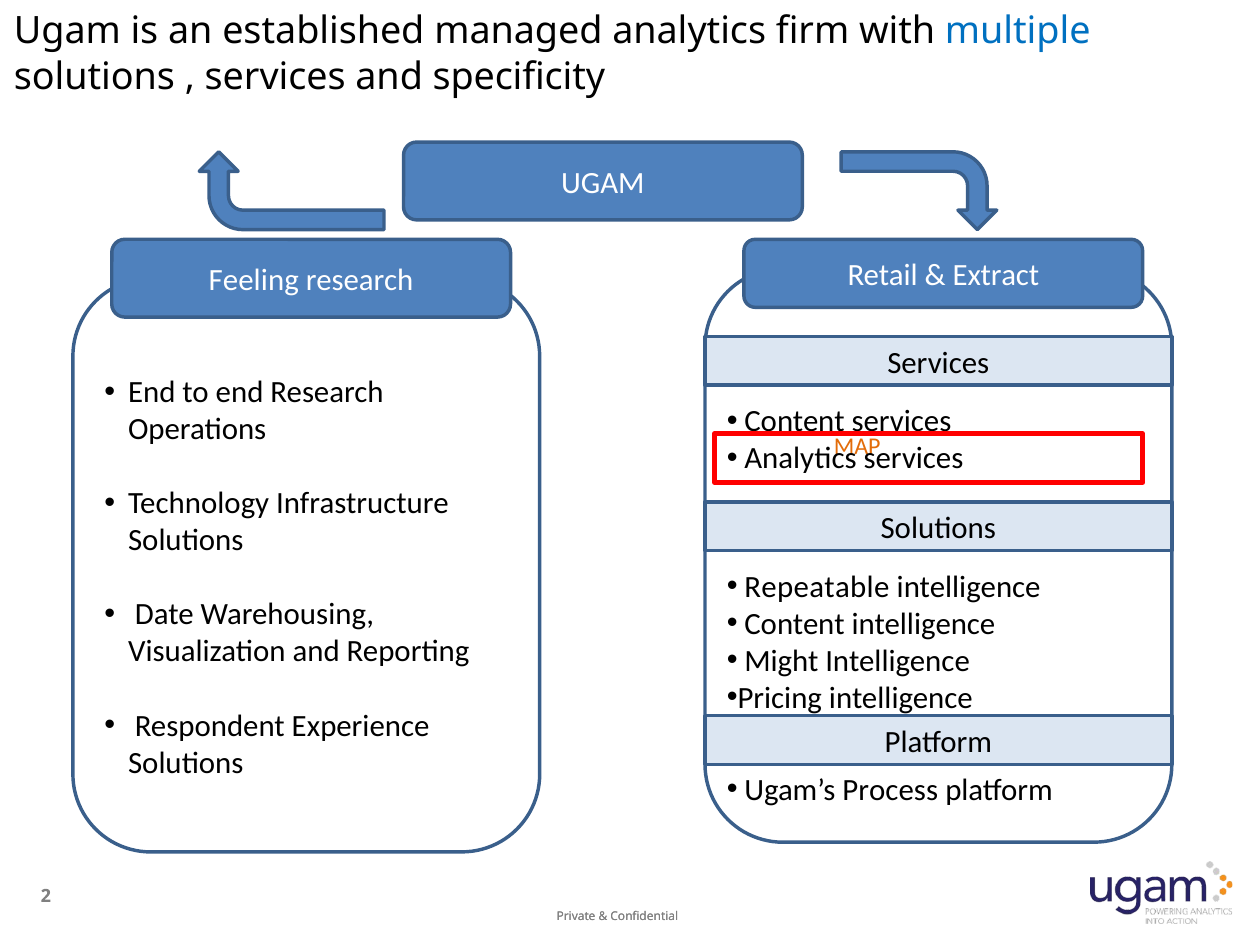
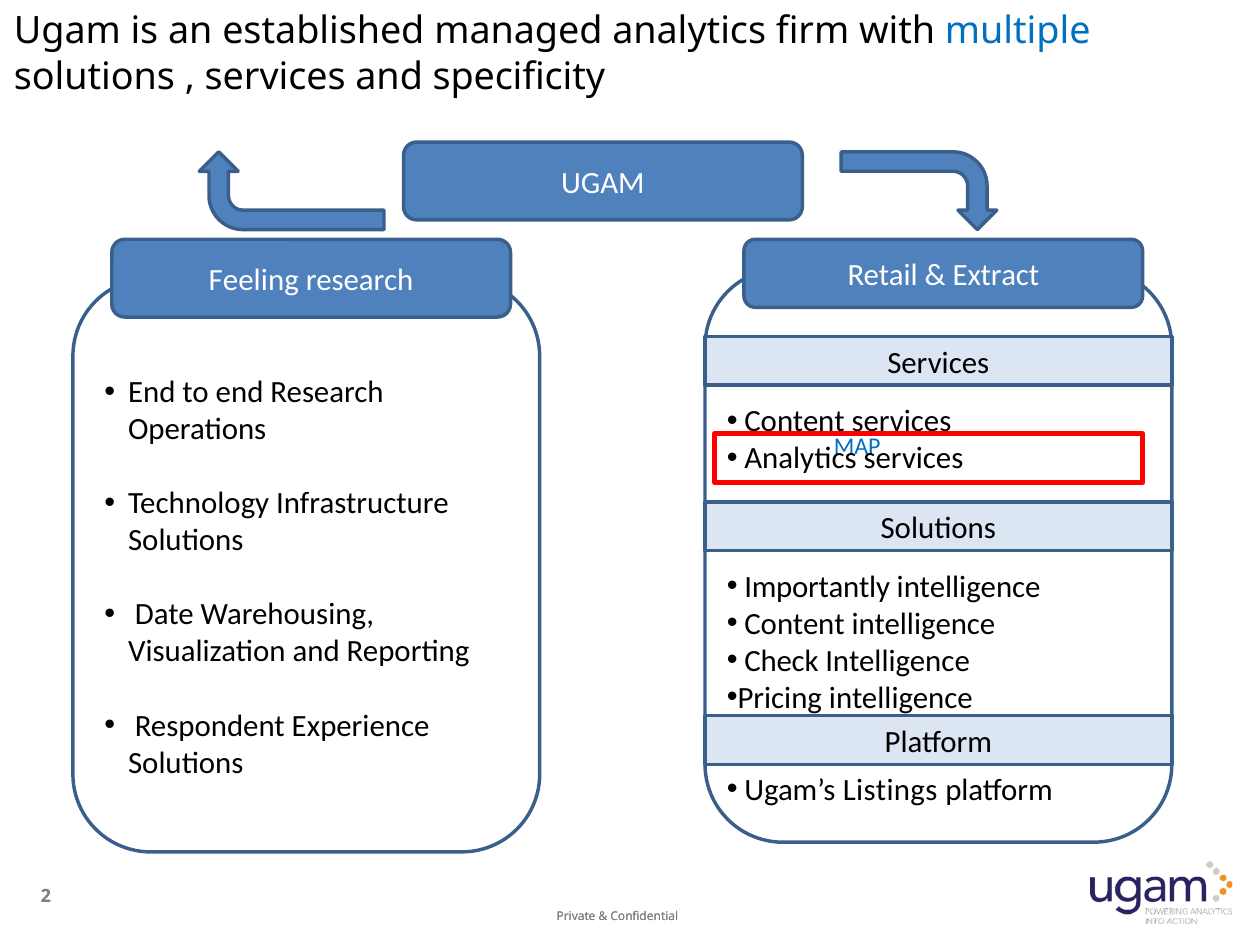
MAP colour: orange -> blue
Repeatable: Repeatable -> Importantly
Might: Might -> Check
Process: Process -> Listings
